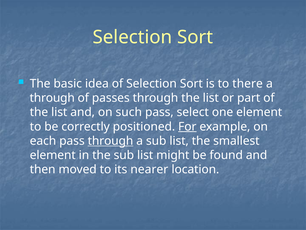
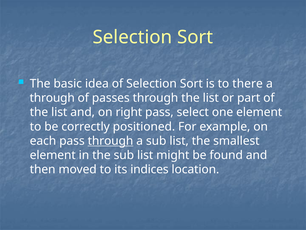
such: such -> right
For underline: present -> none
nearer: nearer -> indices
